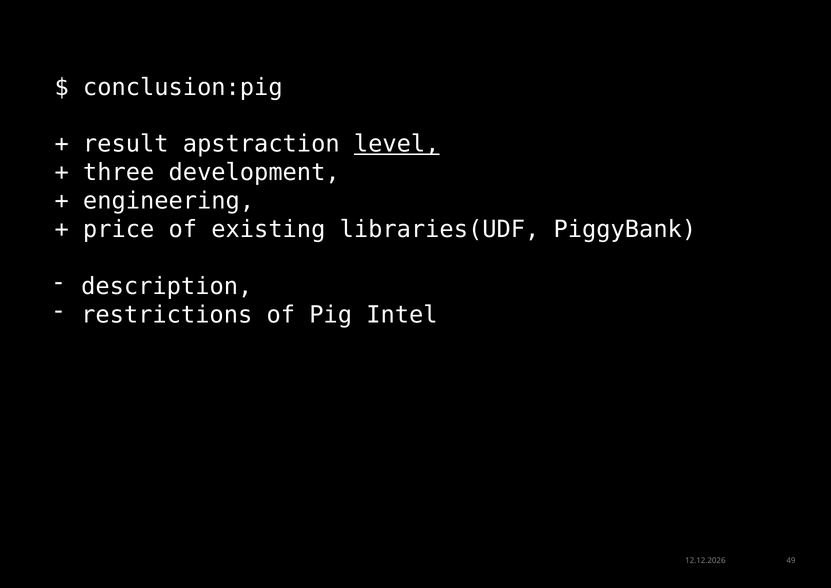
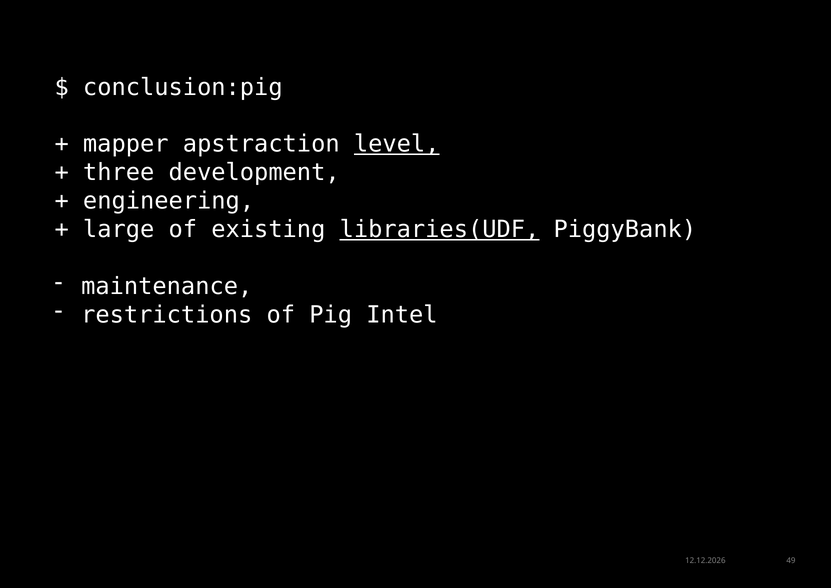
result: result -> mapper
price: price -> large
libraries(UDF underline: none -> present
description: description -> maintenance
